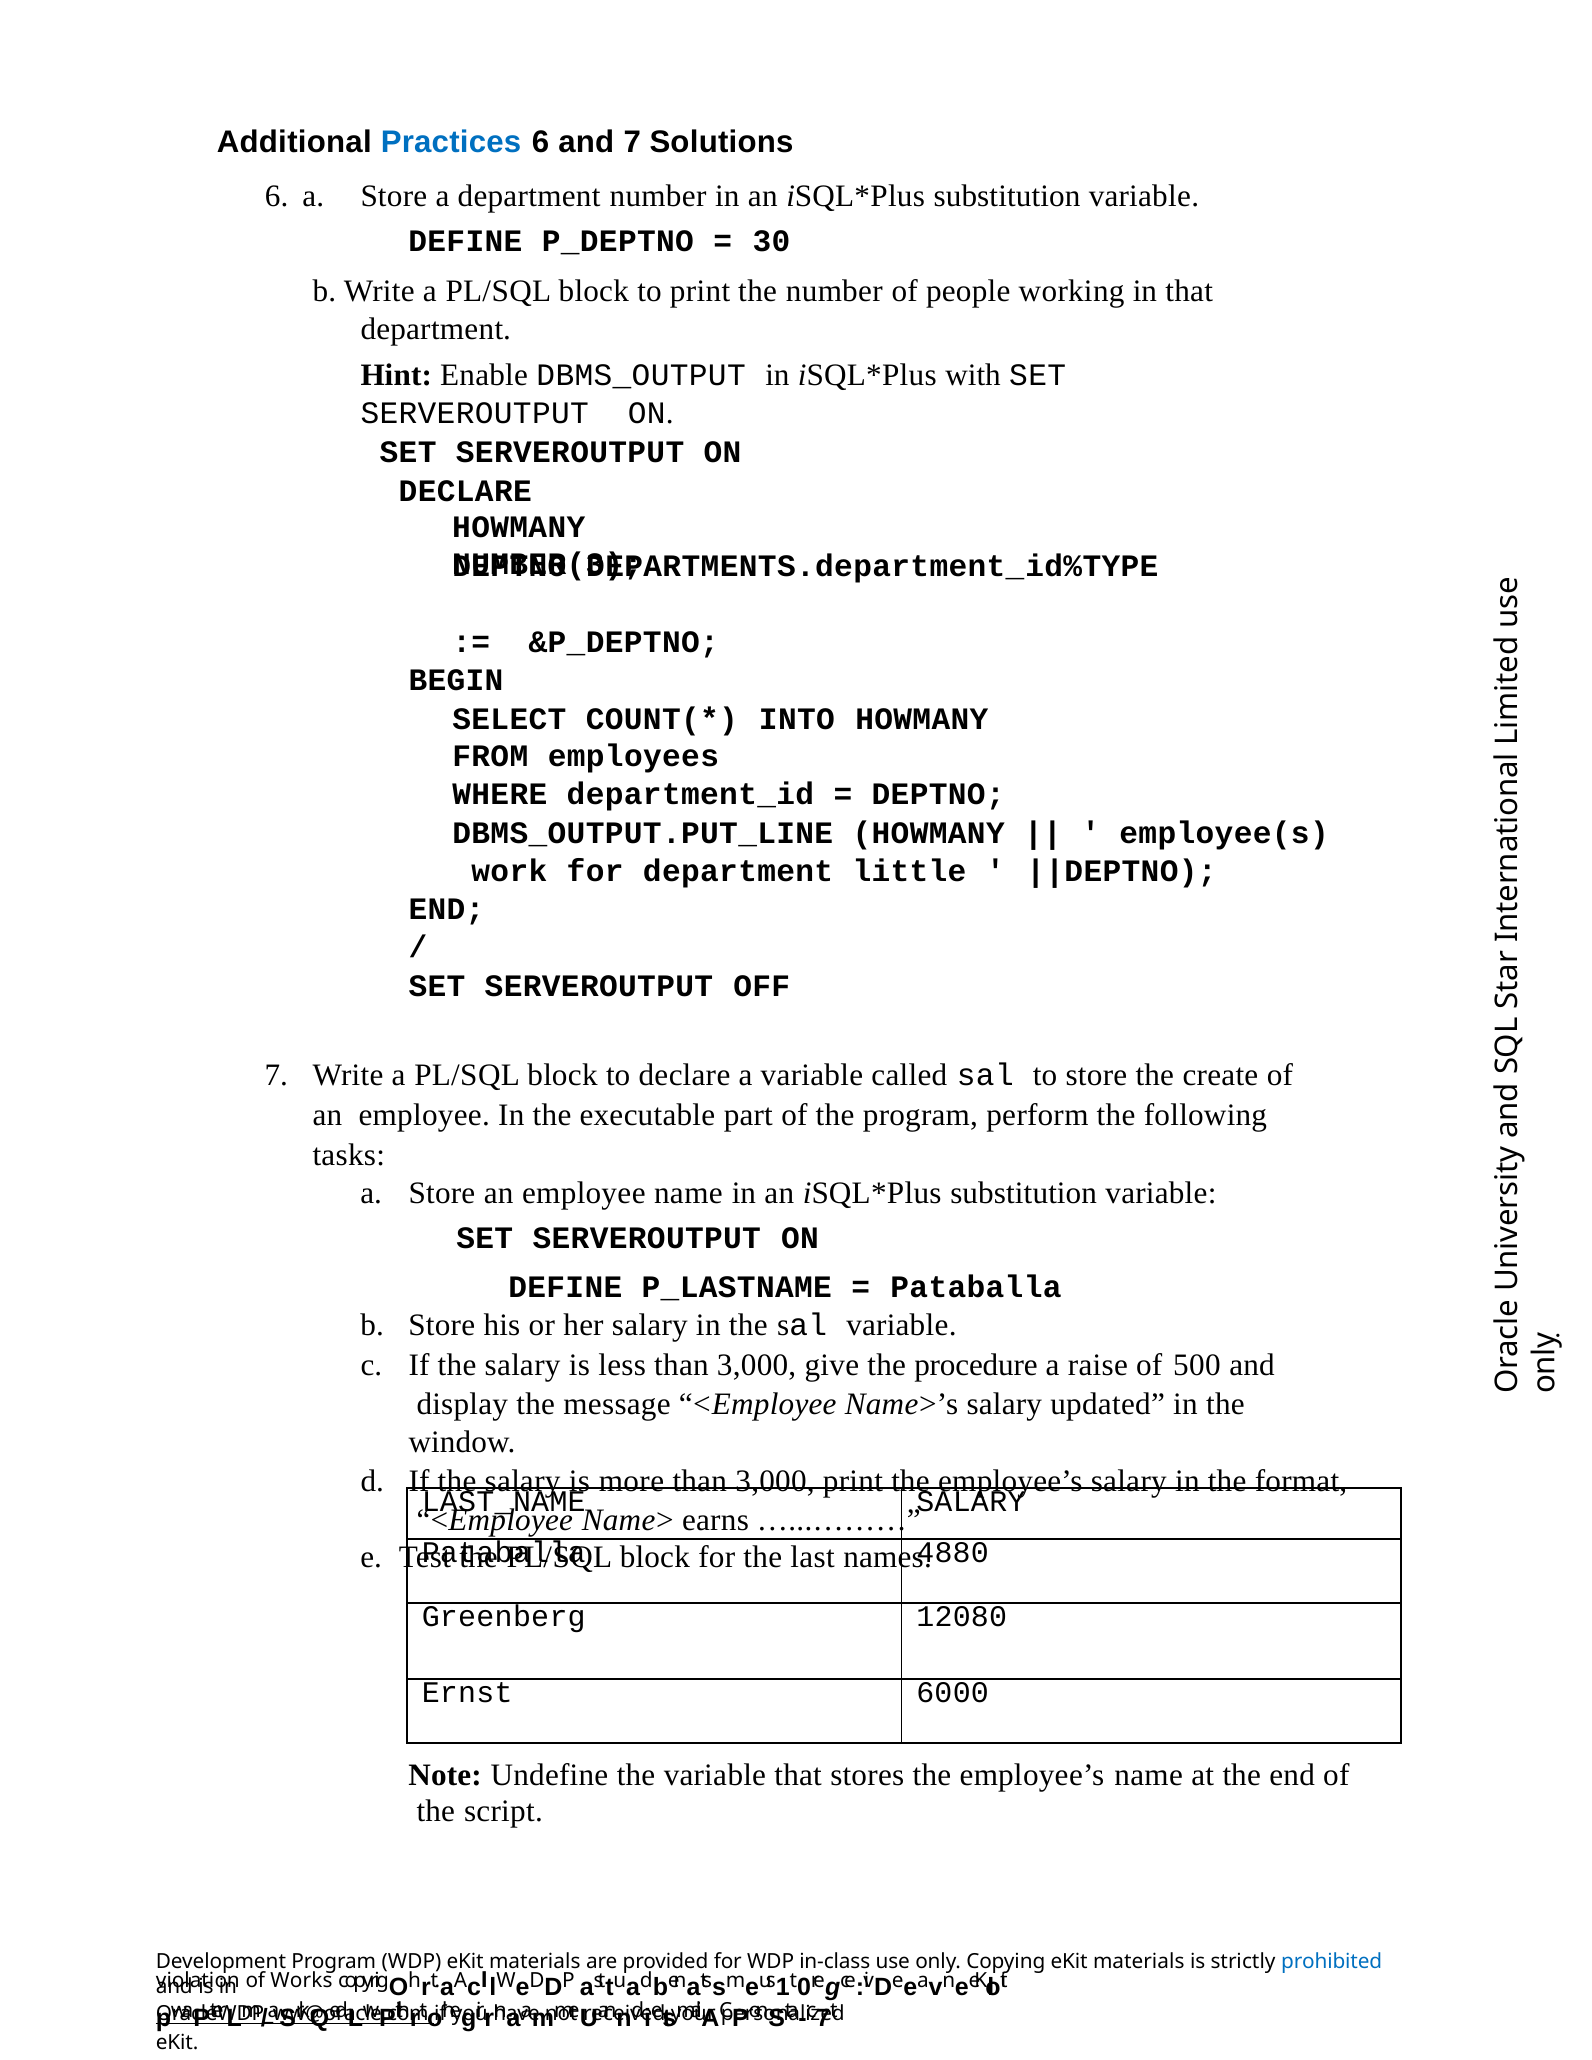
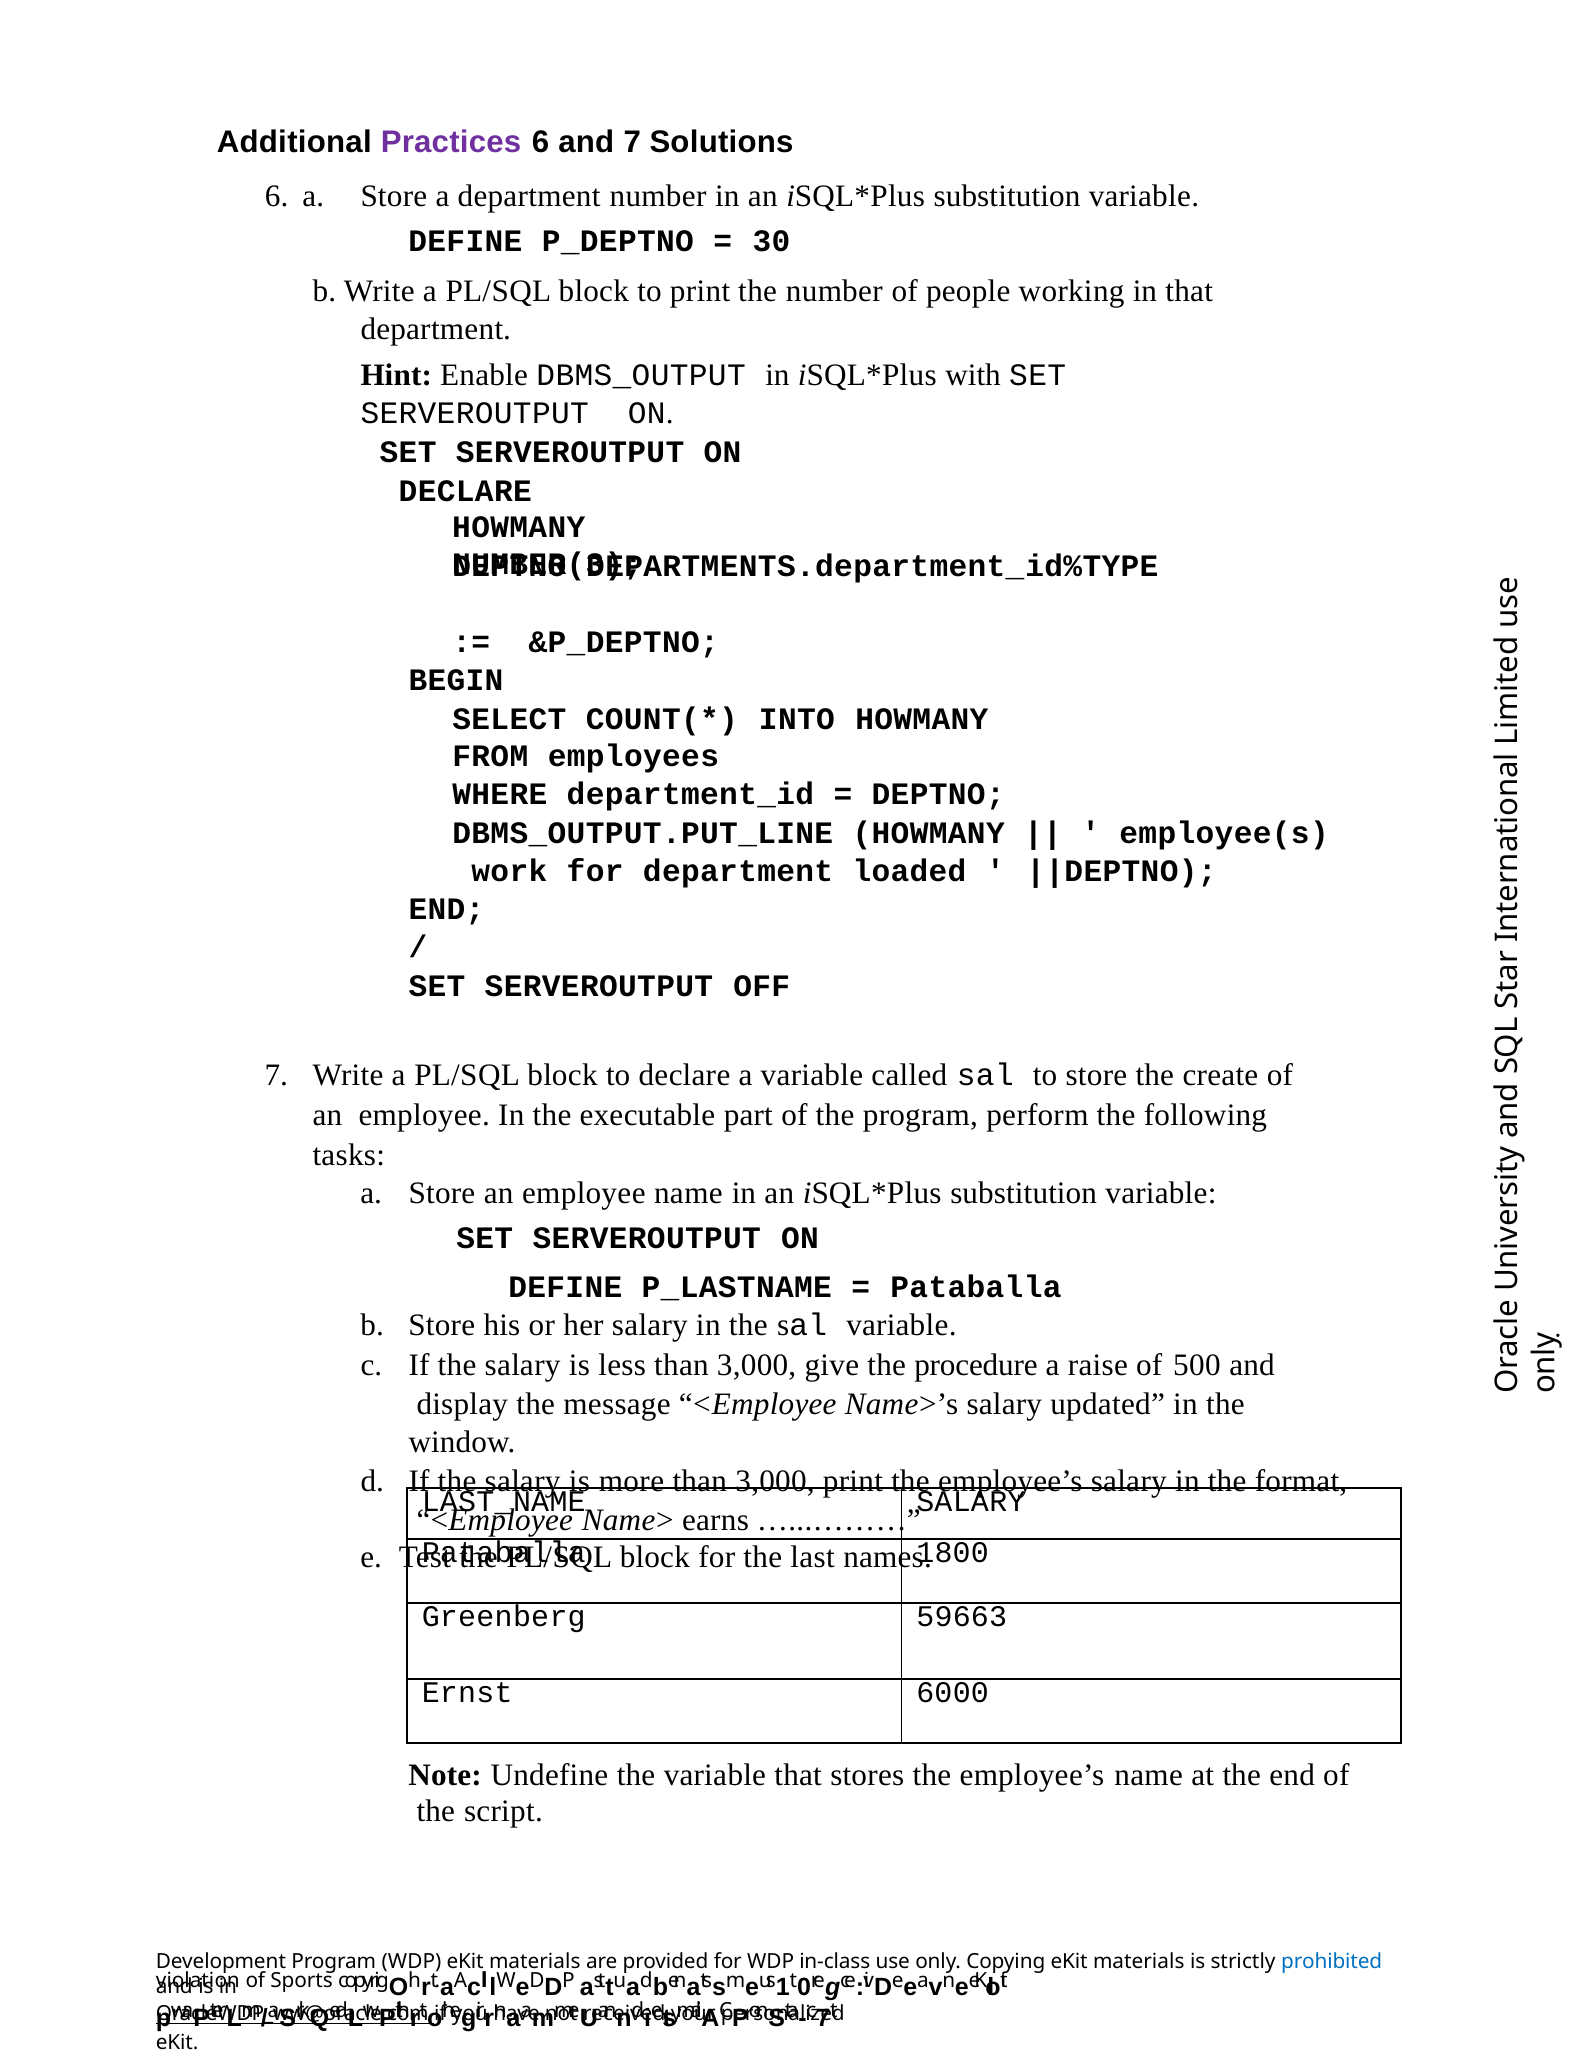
Practices colour: blue -> purple
little: little -> loaded
4880: 4880 -> 1800
12080: 12080 -> 59663
Works: Works -> Sports
